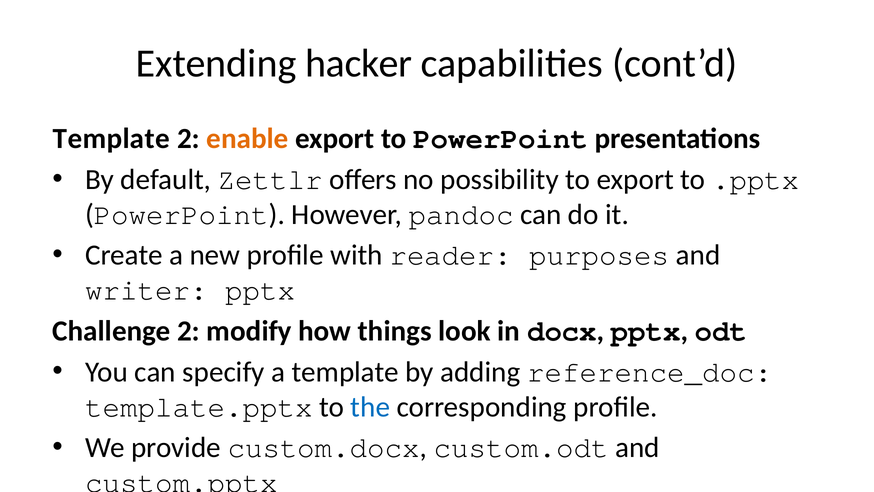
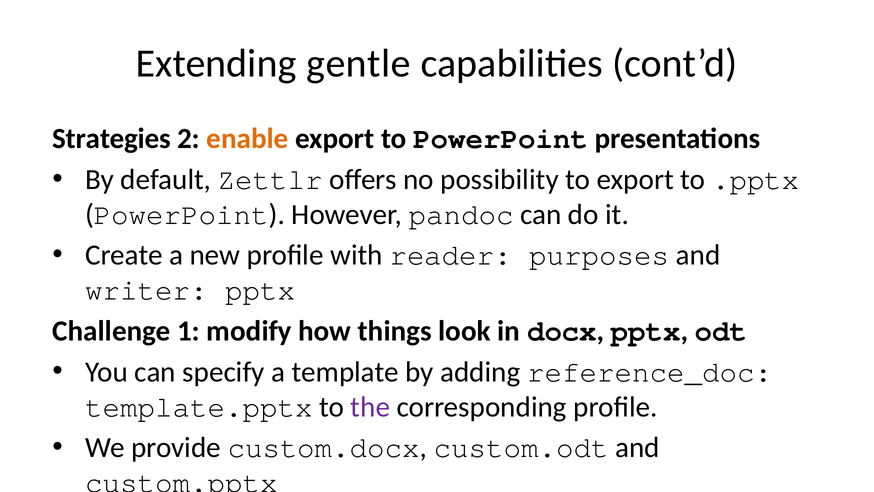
hacker: hacker -> gentle
Template at (111, 139): Template -> Strategies
Challenge 2: 2 -> 1
the at (370, 407) colour: blue -> purple
